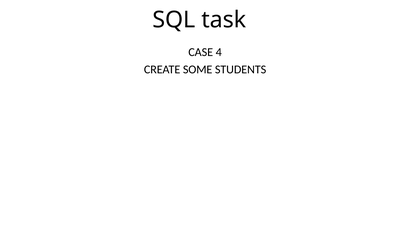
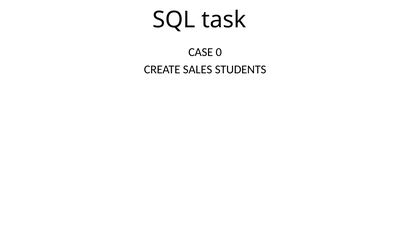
4: 4 -> 0
SOME: SOME -> SALES
